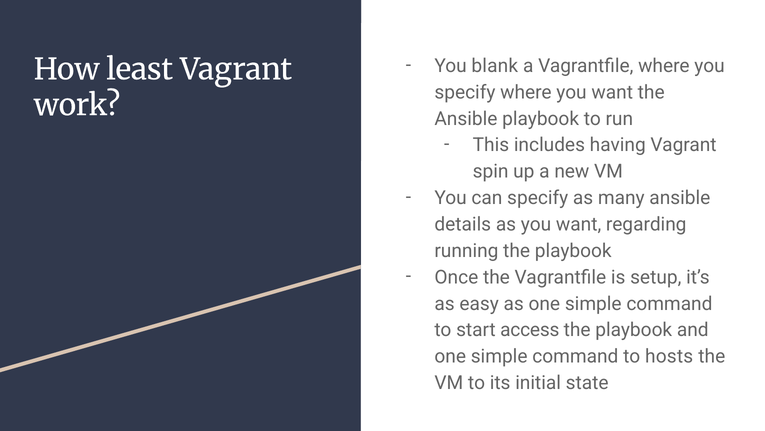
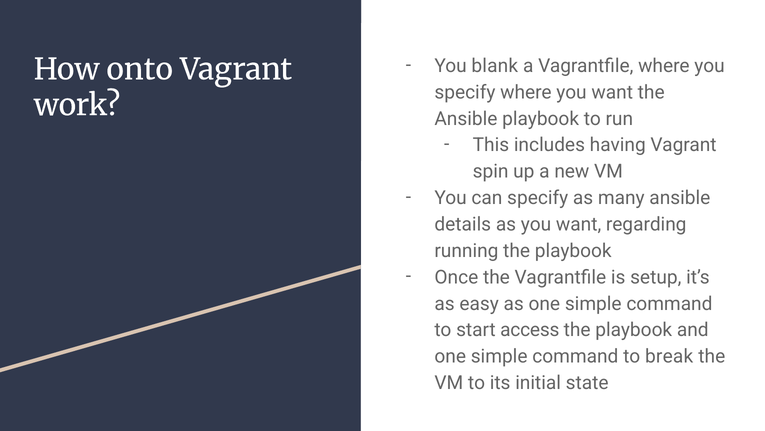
least: least -> onto
hosts: hosts -> break
